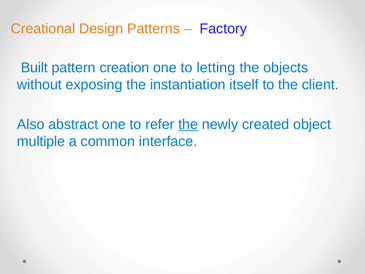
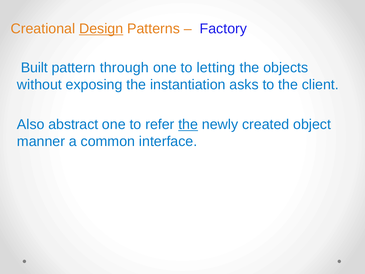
Design underline: none -> present
creation: creation -> through
itself: itself -> asks
multiple: multiple -> manner
